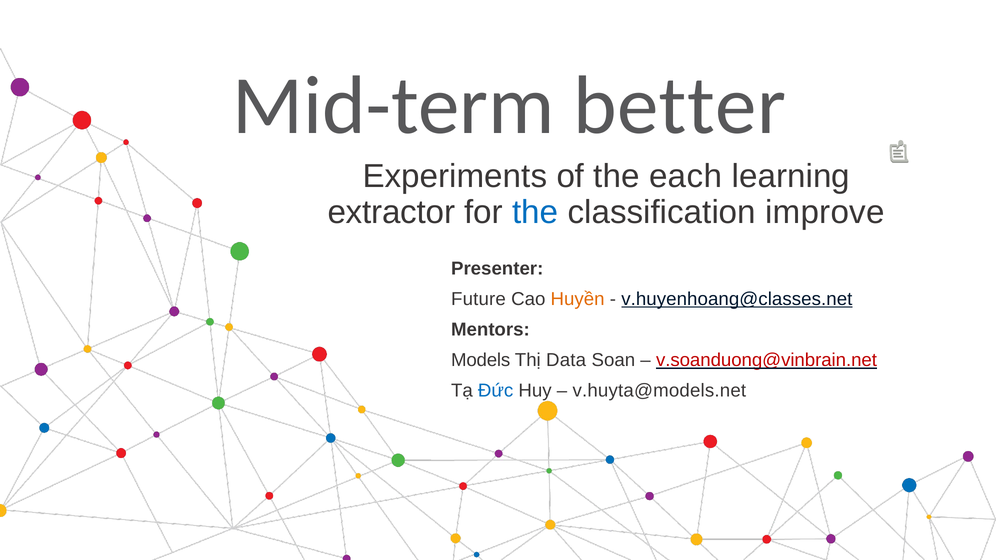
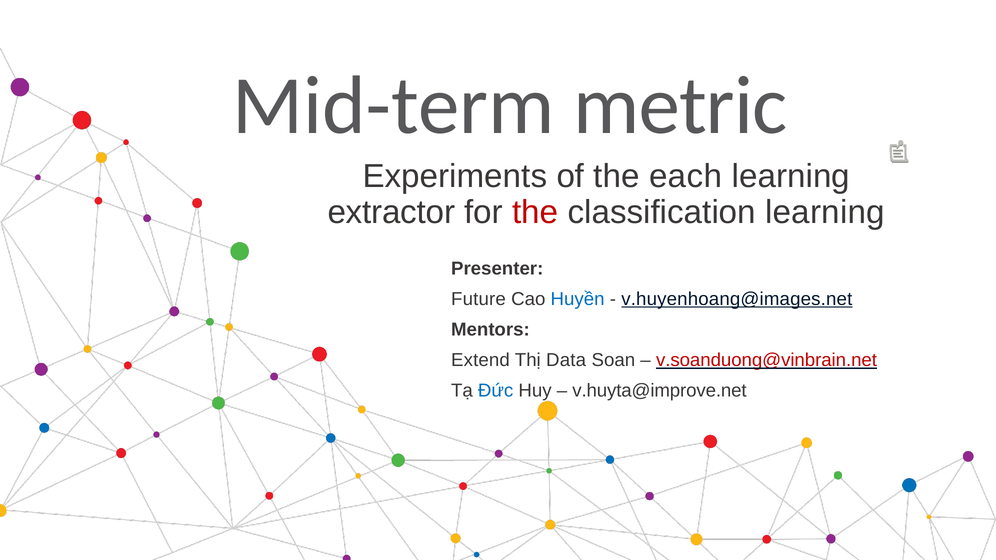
better: better -> metric
the at (535, 212) colour: blue -> red
classification improve: improve -> learning
Huyền colour: orange -> blue
v.huyenhoang@classes.net: v.huyenhoang@classes.net -> v.huyenhoang@images.net
Models: Models -> Extend
v.huyta@models.net: v.huyta@models.net -> v.huyta@improve.net
